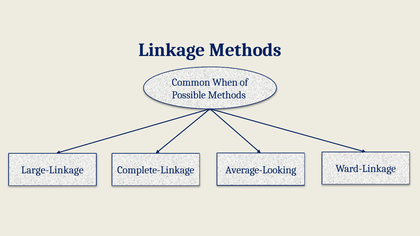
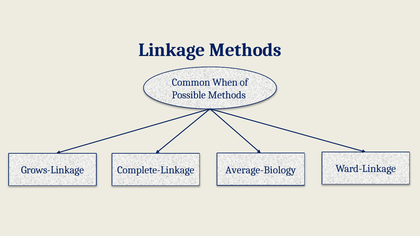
Large-Linkage: Large-Linkage -> Grows-Linkage
Average-Looking: Average-Looking -> Average-Biology
